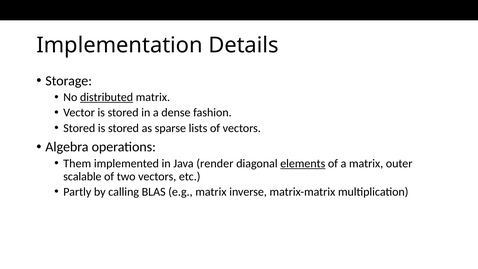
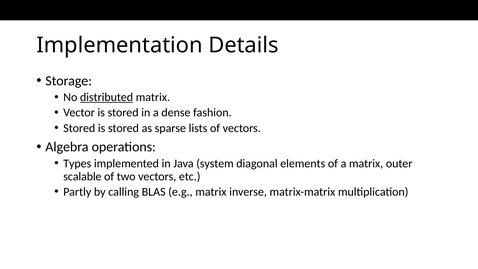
Them: Them -> Types
render: render -> system
elements underline: present -> none
